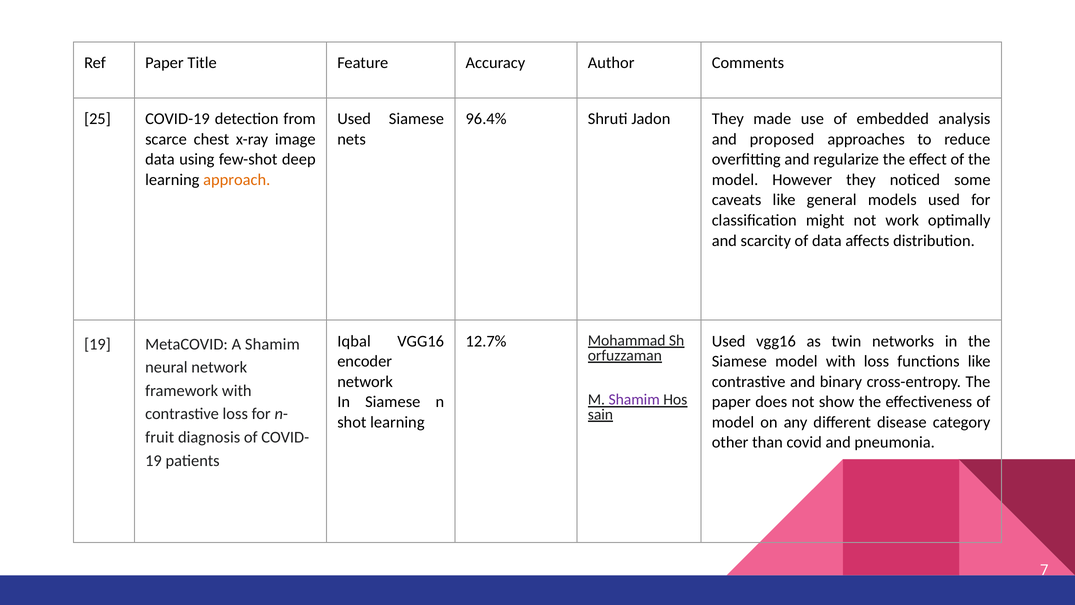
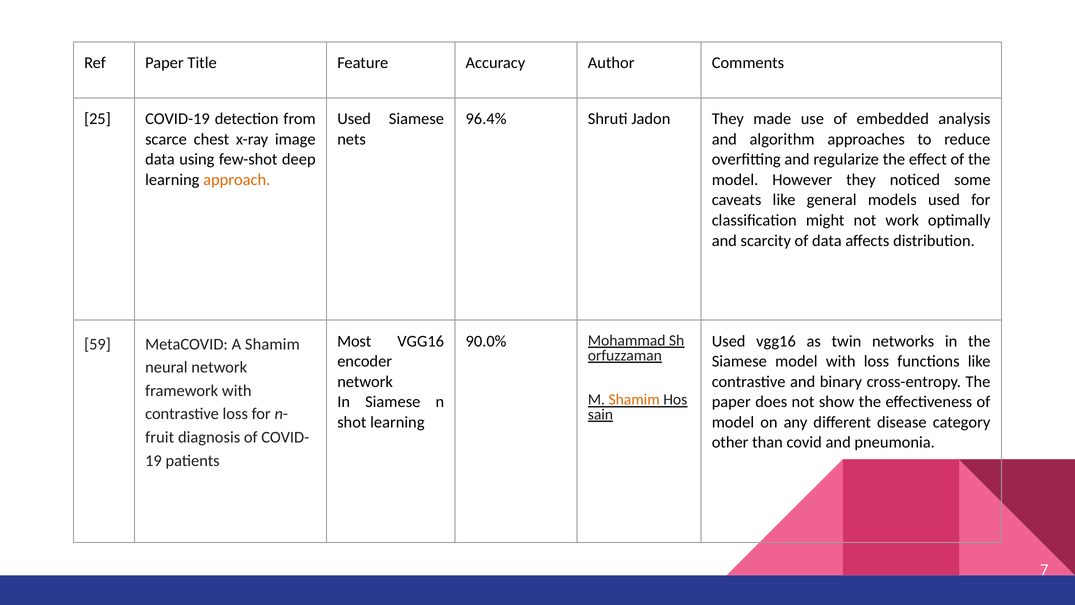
proposed: proposed -> algorithm
Iqbal: Iqbal -> Most
12.7%: 12.7% -> 90.0%
19 at (97, 344): 19 -> 59
Shamim at (634, 400) colour: purple -> orange
